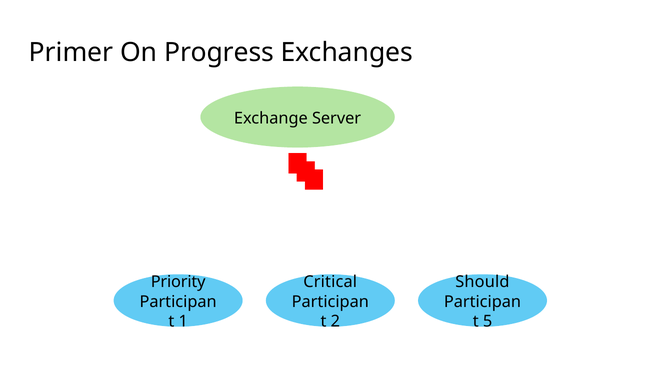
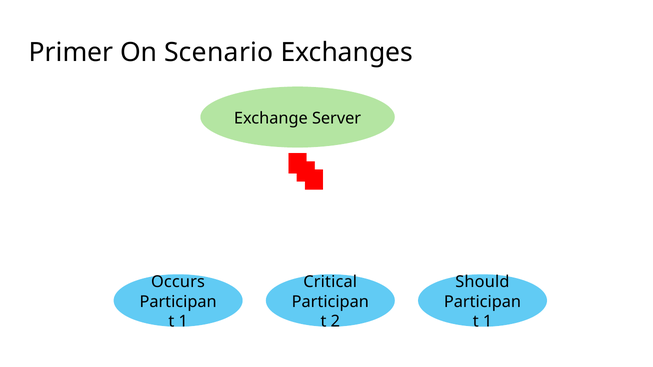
Progress: Progress -> Scenario
Priority: Priority -> Occurs
5 at (488, 321): 5 -> 1
